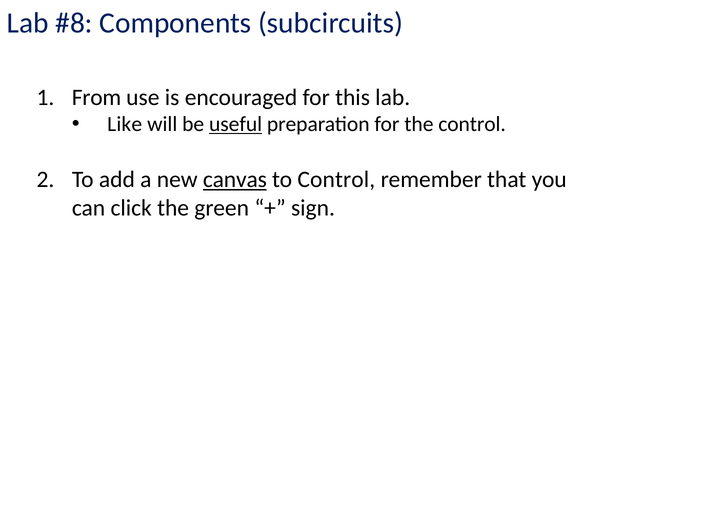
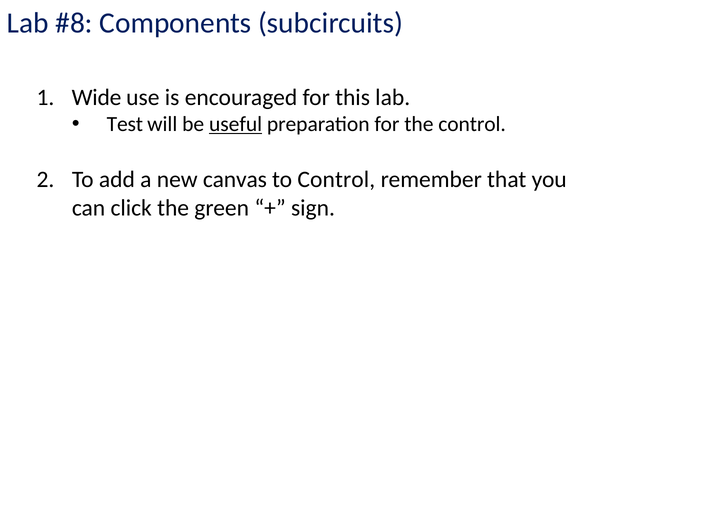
From: From -> Wide
Like: Like -> Test
canvas underline: present -> none
